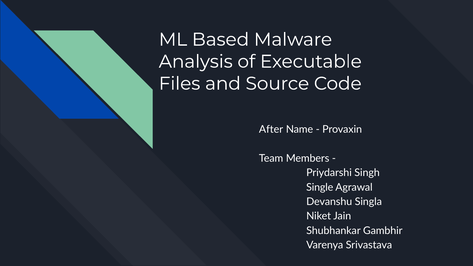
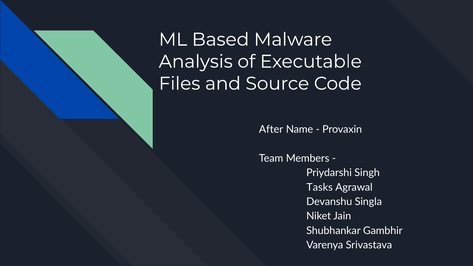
Single: Single -> Tasks
